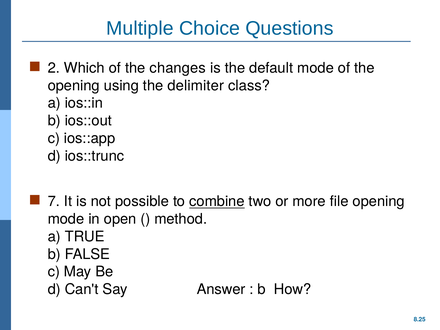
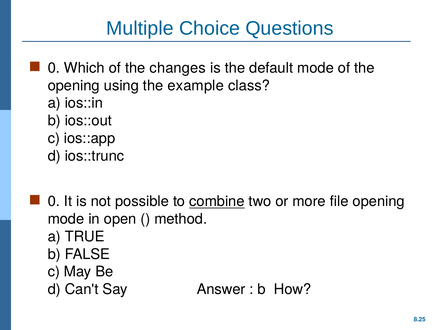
2 at (54, 68): 2 -> 0
delimiter: delimiter -> example
7 at (54, 201): 7 -> 0
